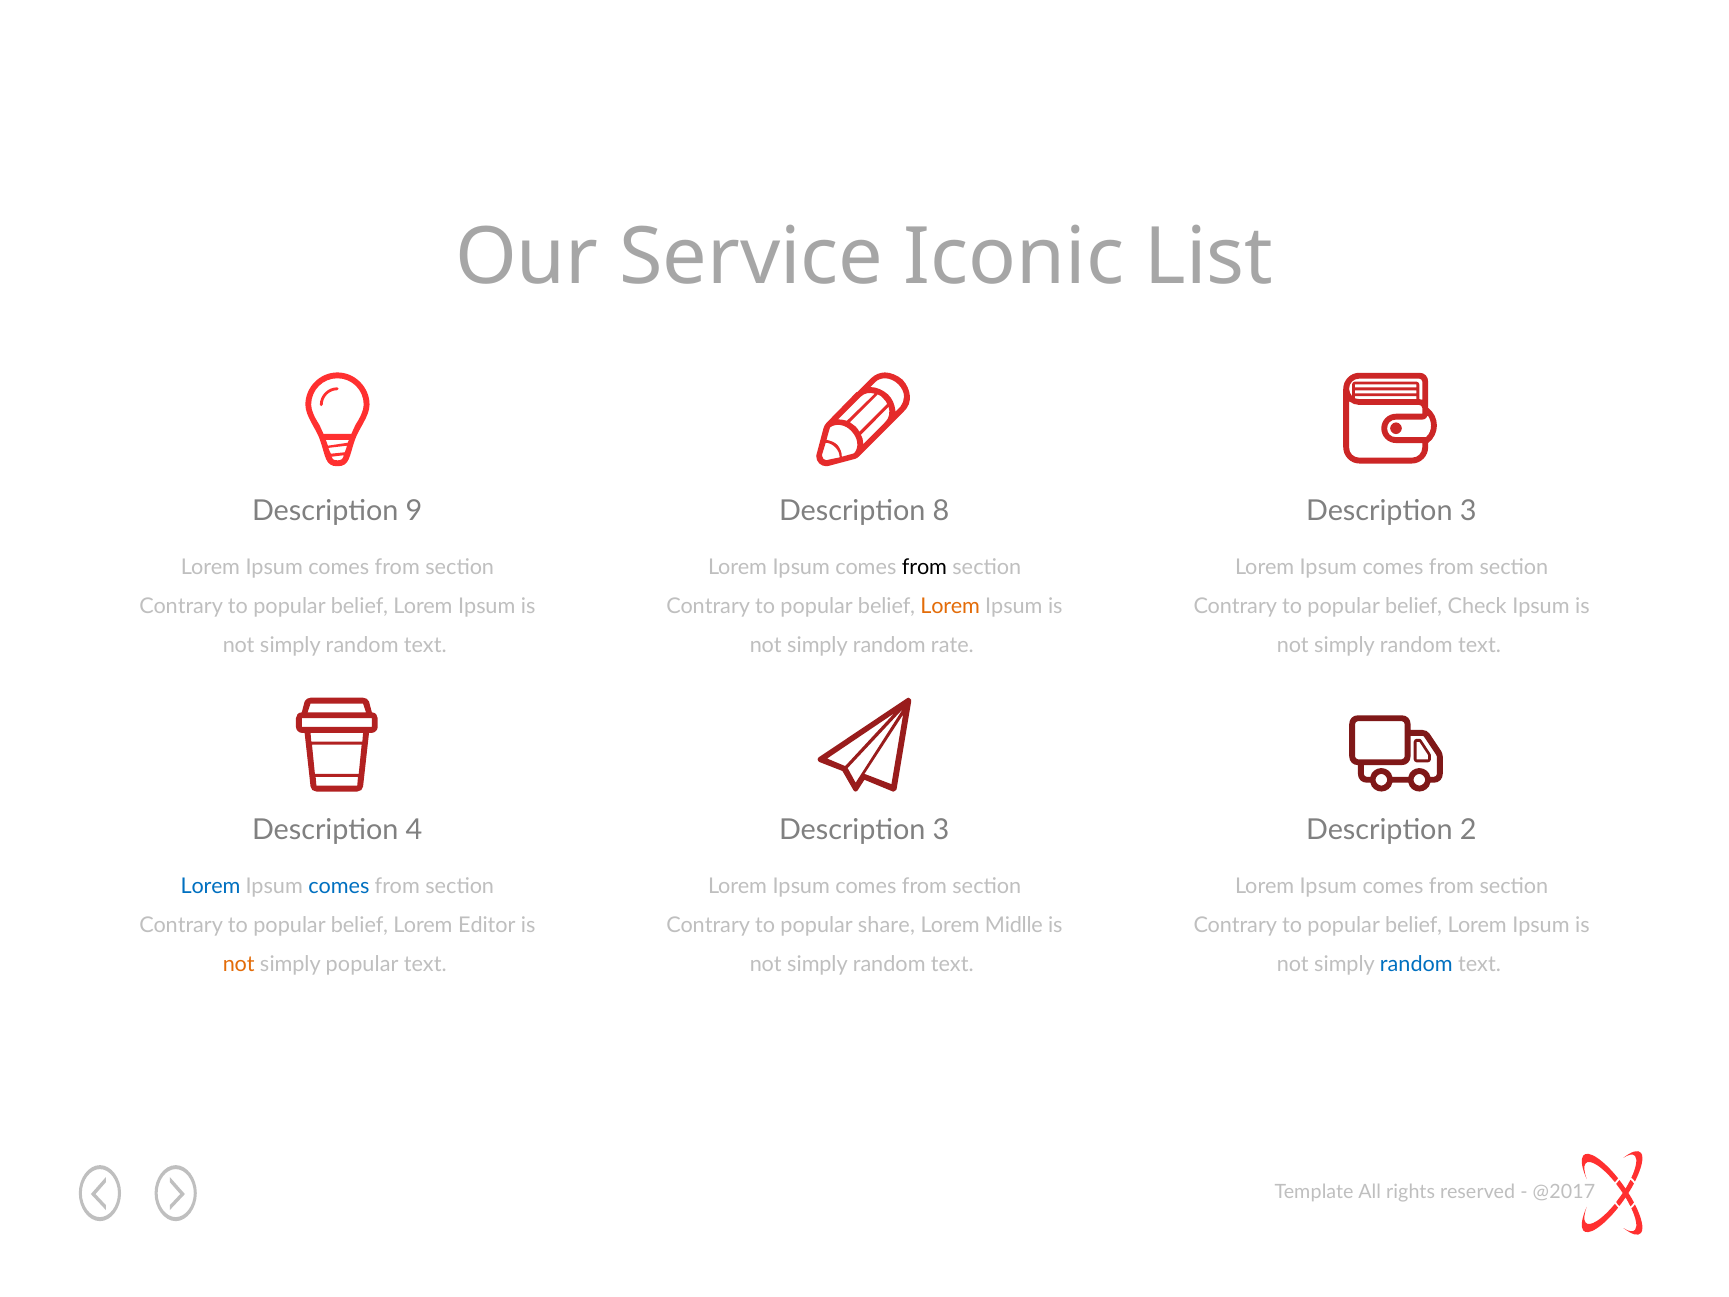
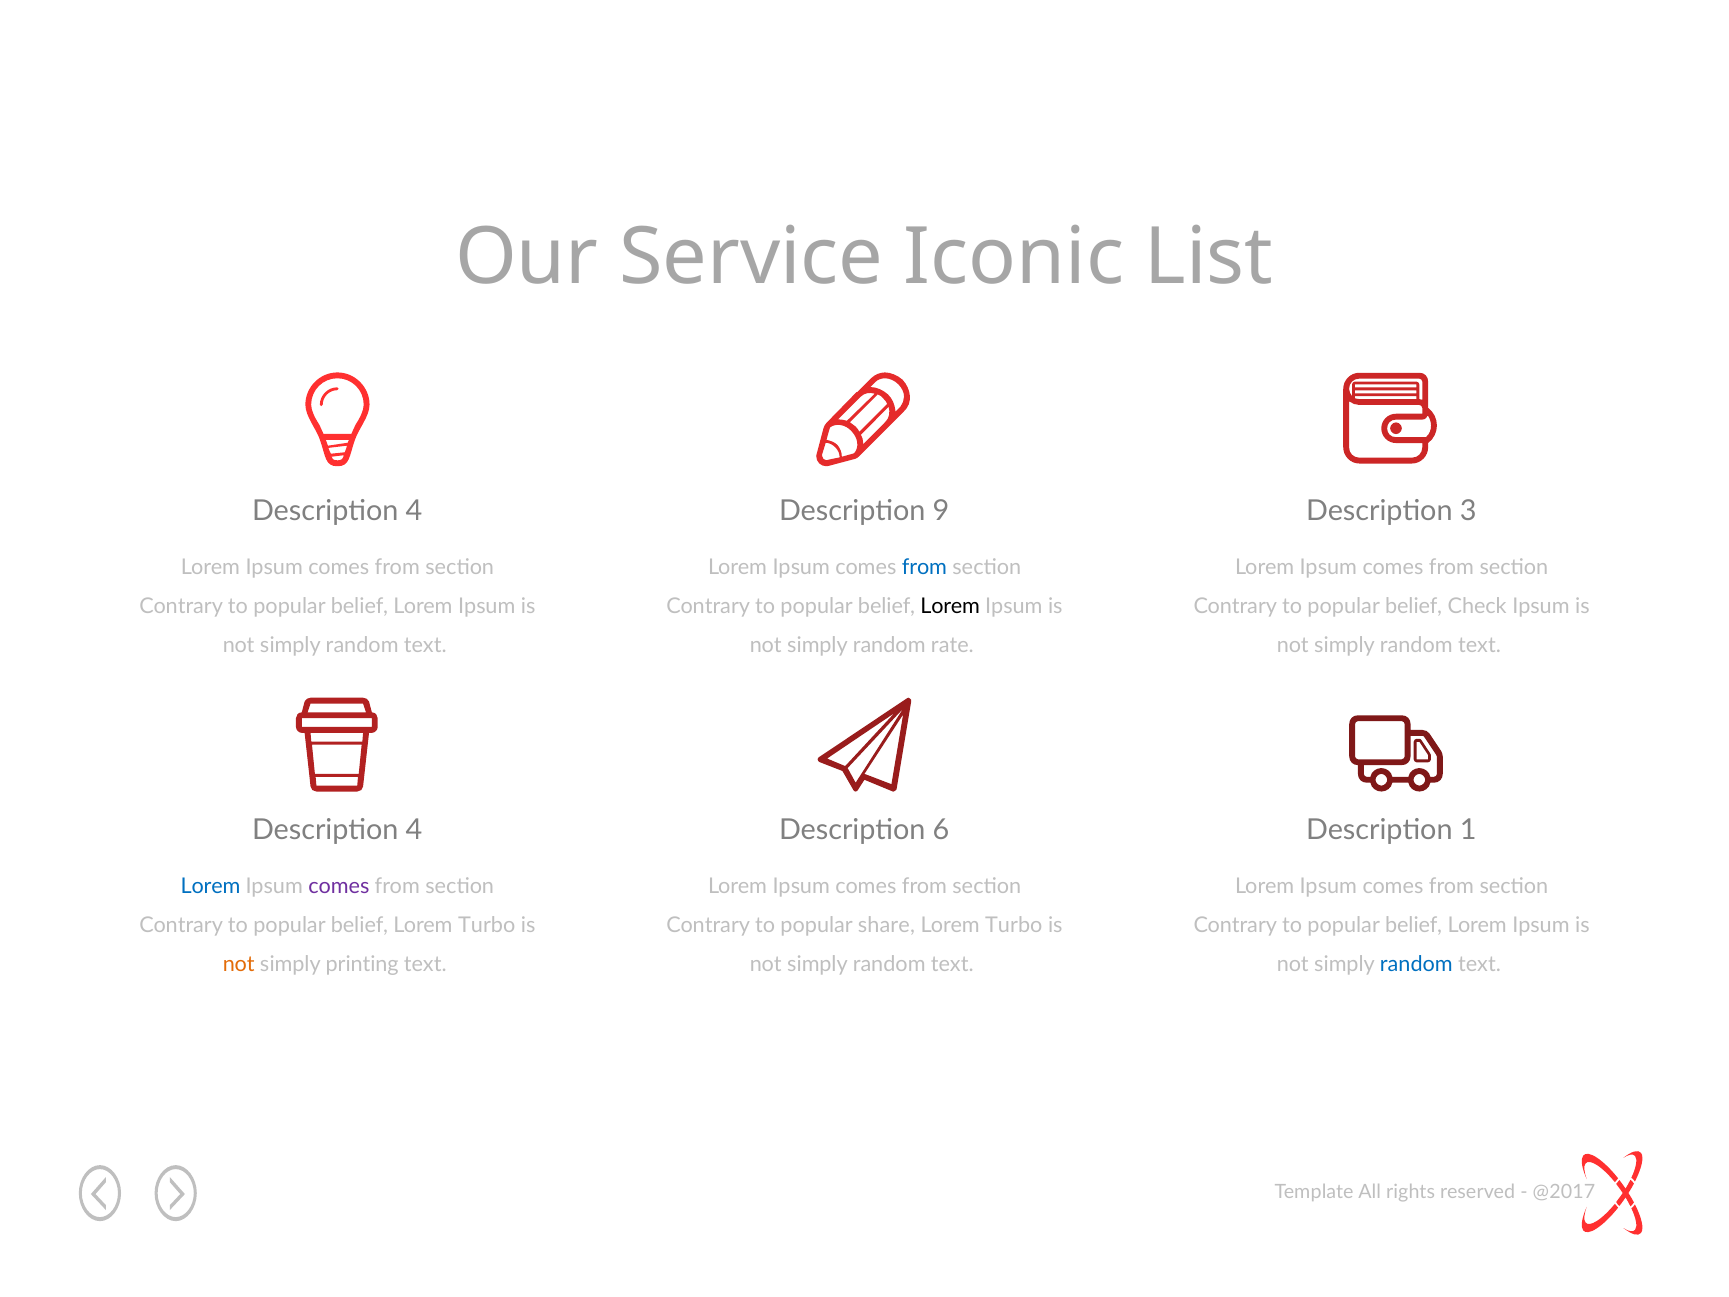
9 at (414, 511): 9 -> 4
8: 8 -> 9
from at (924, 567) colour: black -> blue
Lorem at (950, 606) colour: orange -> black
3 at (941, 829): 3 -> 6
2: 2 -> 1
comes at (339, 886) colour: blue -> purple
belief Lorem Editor: Editor -> Turbo
Midlle at (1014, 925): Midlle -> Turbo
simply popular: popular -> printing
